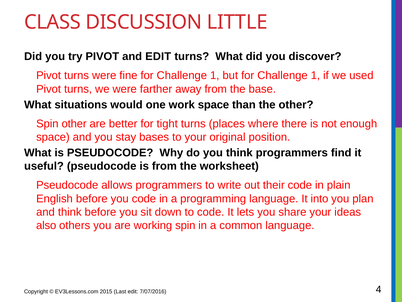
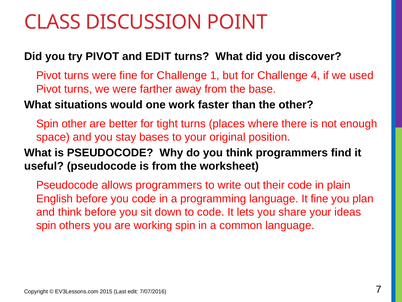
LITTLE: LITTLE -> POINT
but for Challenge 1: 1 -> 4
work space: space -> faster
It into: into -> fine
also at (46, 225): also -> spin
4: 4 -> 7
